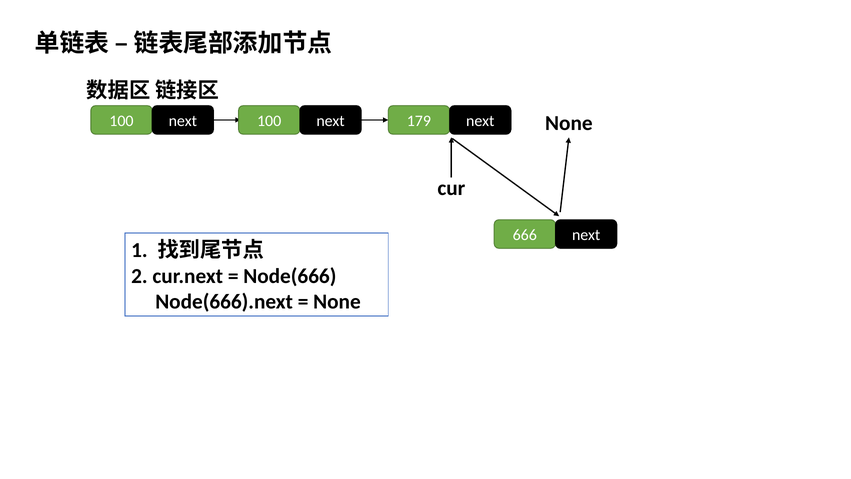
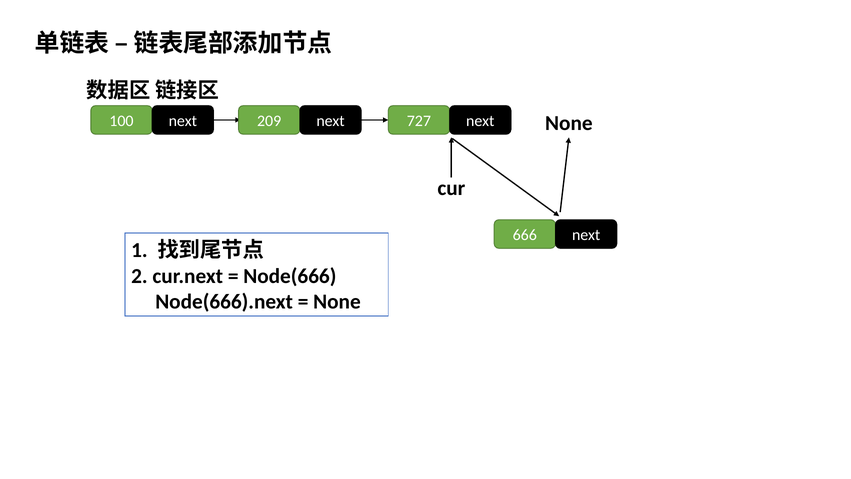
next 100: 100 -> 209
179: 179 -> 727
